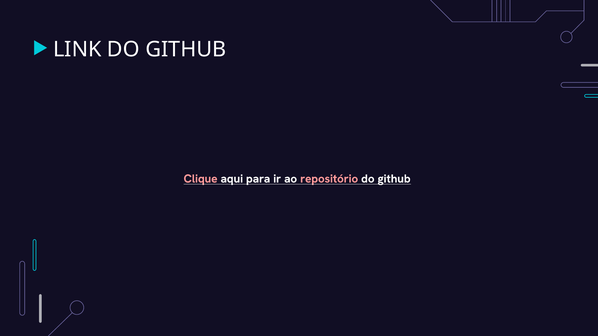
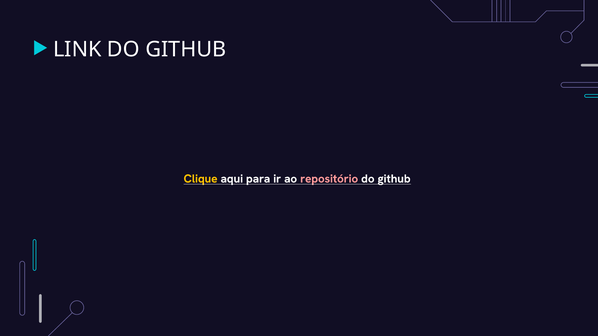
Clique colour: pink -> yellow
